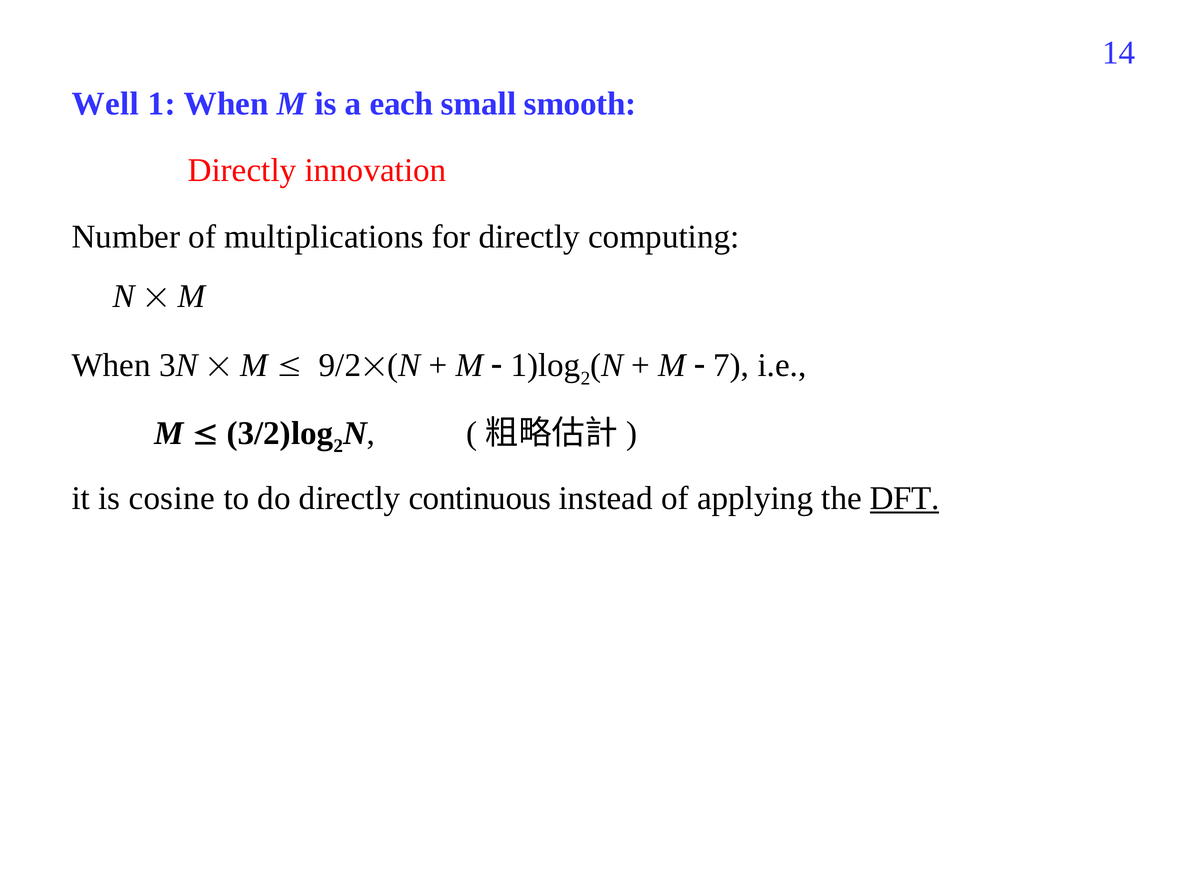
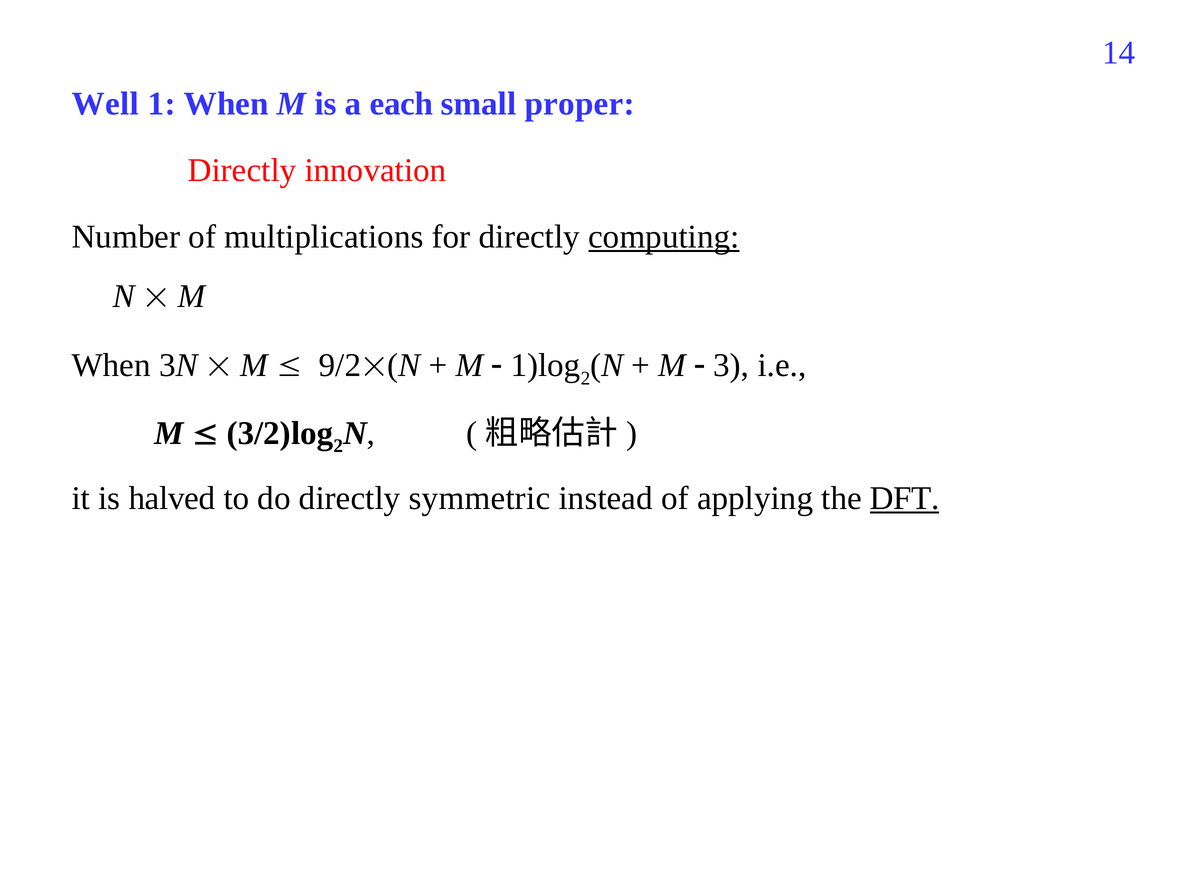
smooth: smooth -> proper
computing underline: none -> present
7: 7 -> 3
cosine: cosine -> halved
continuous: continuous -> symmetric
